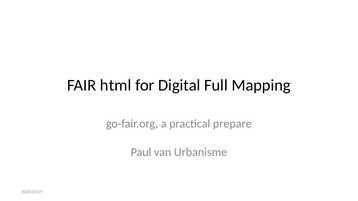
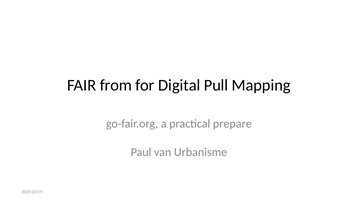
html: html -> from
Full: Full -> Pull
